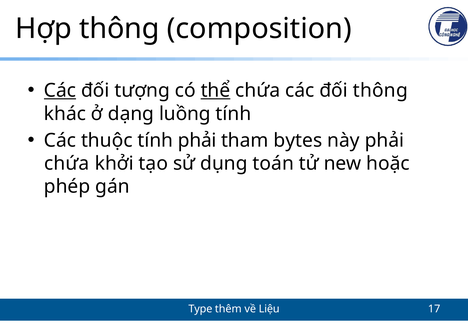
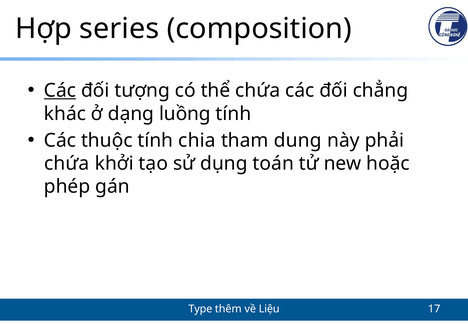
Hợp thông: thông -> series
thể underline: present -> none
đối thông: thông -> chẳng
tính phải: phải -> chia
bytes: bytes -> dung
